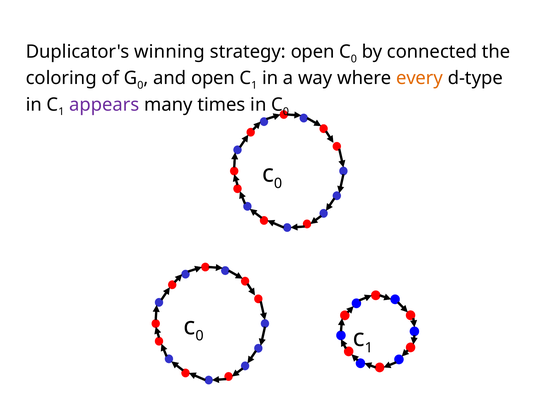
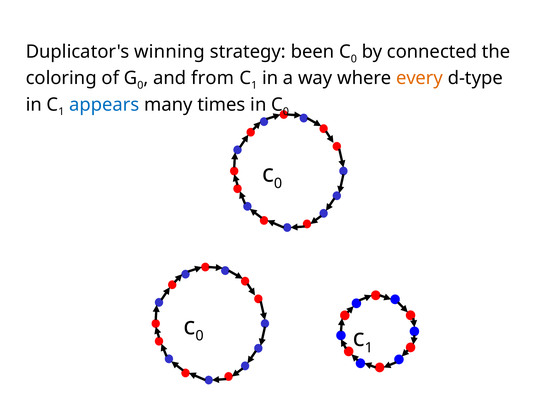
strategy open: open -> been
and open: open -> from
appears colour: purple -> blue
